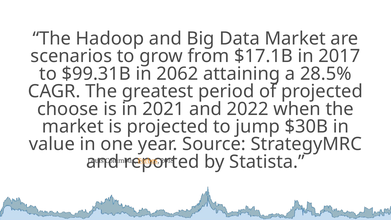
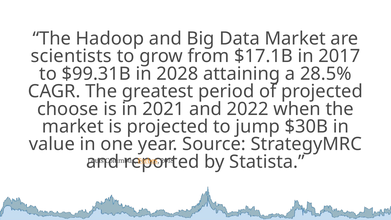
scenarios: scenarios -> scientists
2062: 2062 -> 2028
